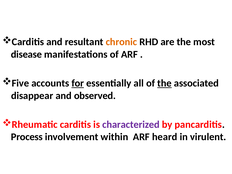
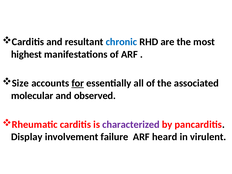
chronic colour: orange -> blue
disease: disease -> highest
Five: Five -> Size
the at (164, 83) underline: present -> none
disappear: disappear -> molecular
Process: Process -> Display
within: within -> failure
